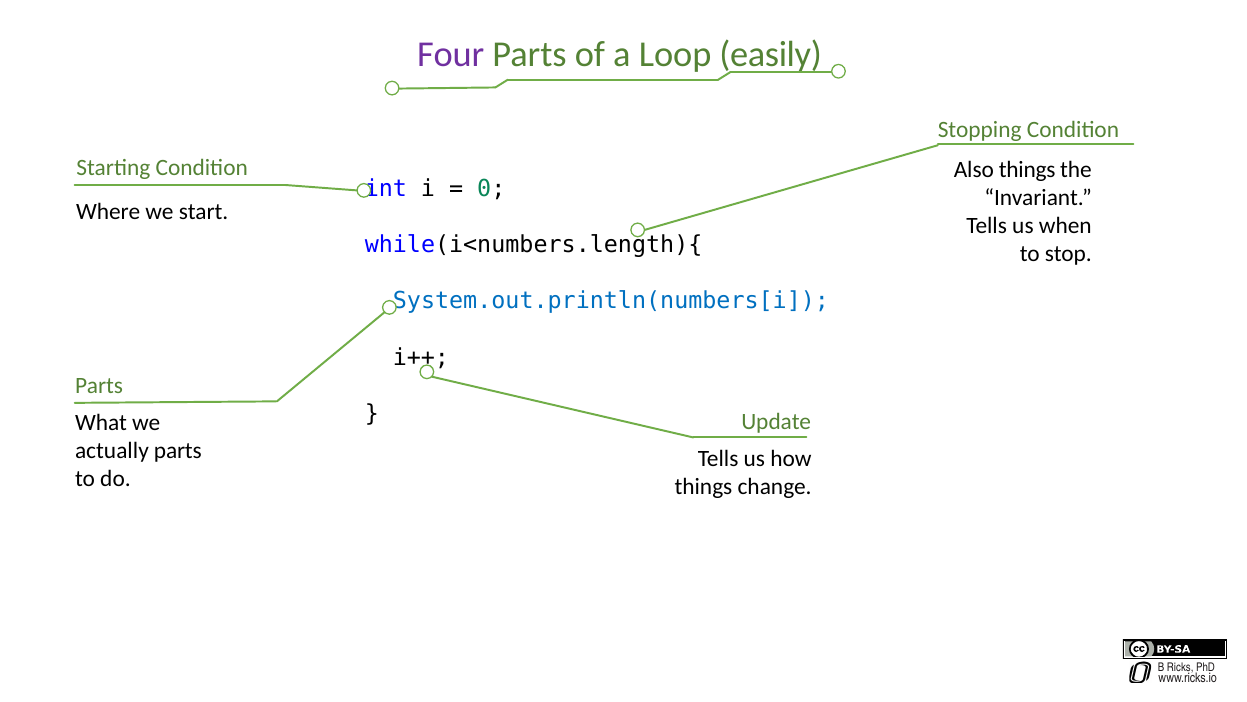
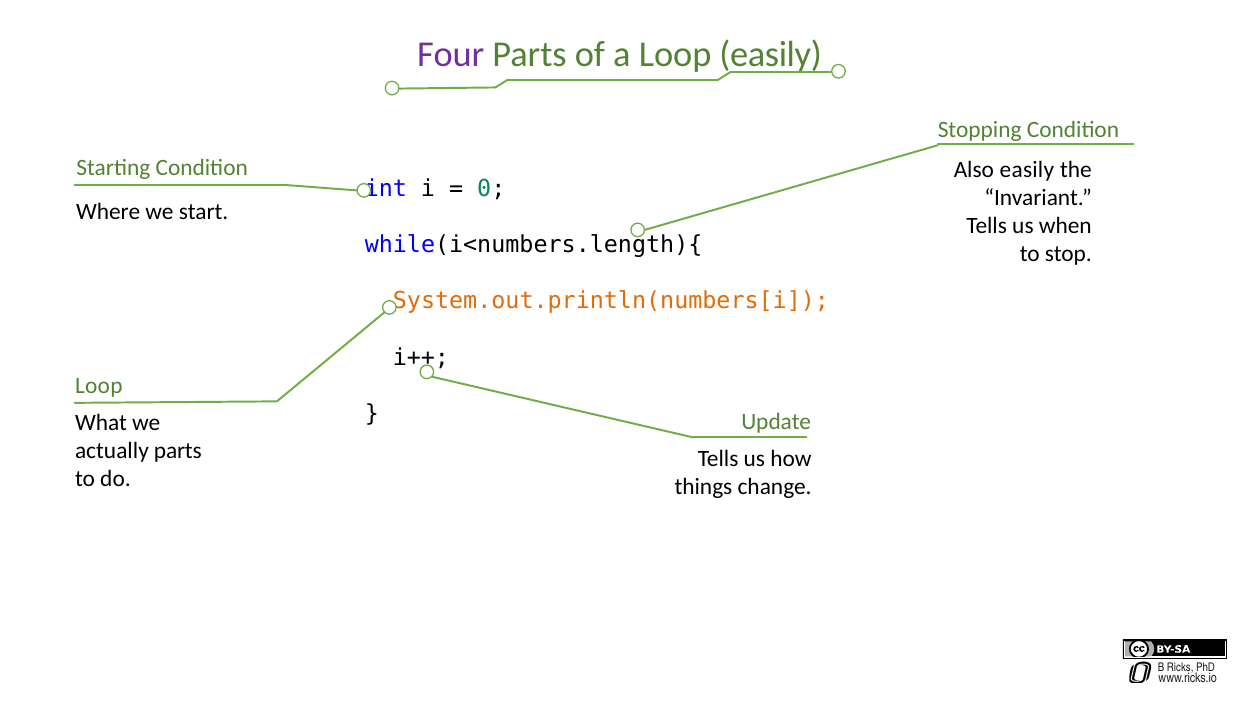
Also things: things -> easily
System.out.println(numbers[i colour: blue -> orange
Parts at (99, 385): Parts -> Loop
